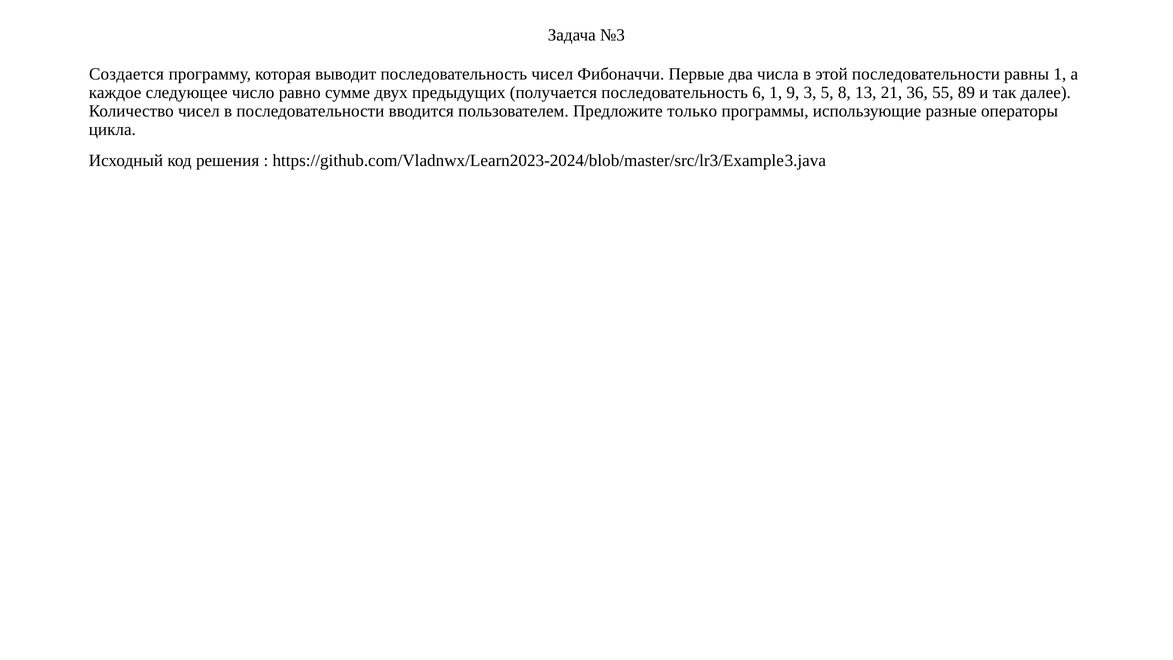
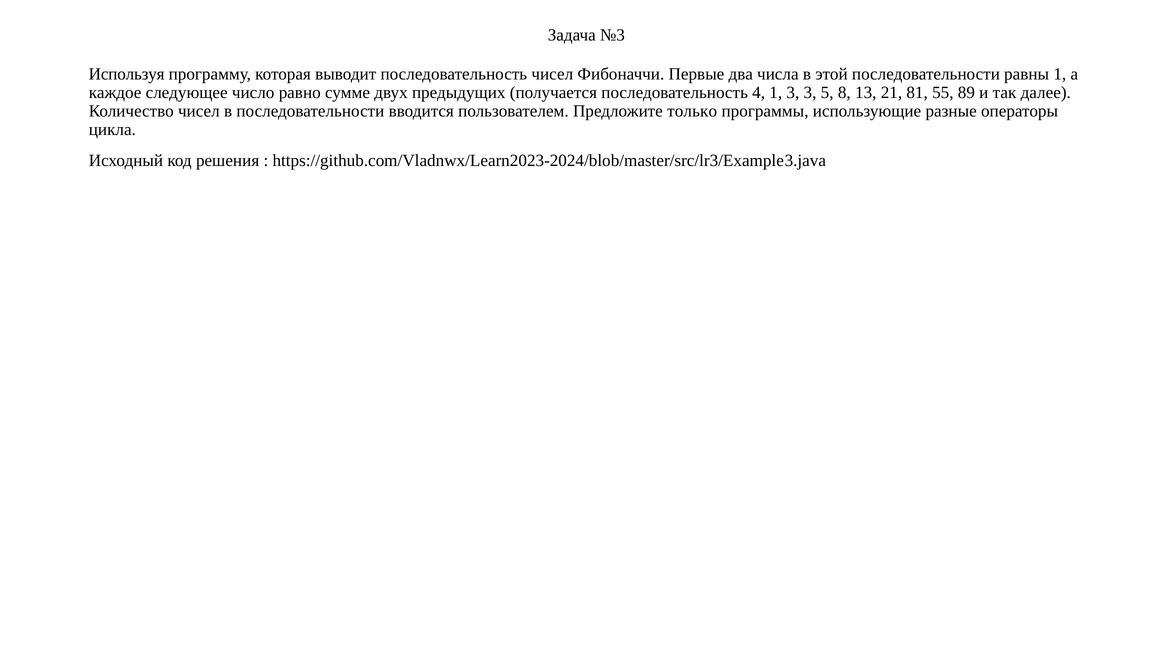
Создается: Создается -> Используя
6: 6 -> 4
1 9: 9 -> 3
36: 36 -> 81
